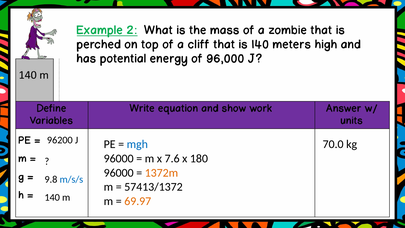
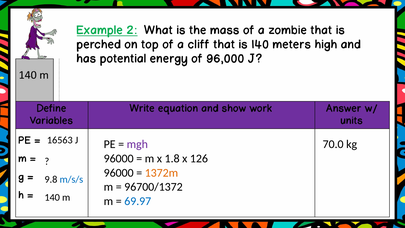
96200: 96200 -> 16563
mgh colour: blue -> purple
7.6: 7.6 -> 1.8
180: 180 -> 126
57413/1372: 57413/1372 -> 96700/1372
69.97 colour: orange -> blue
